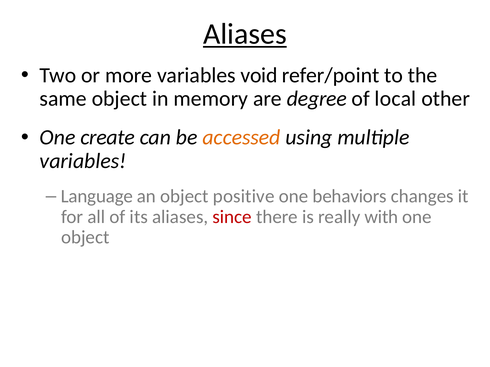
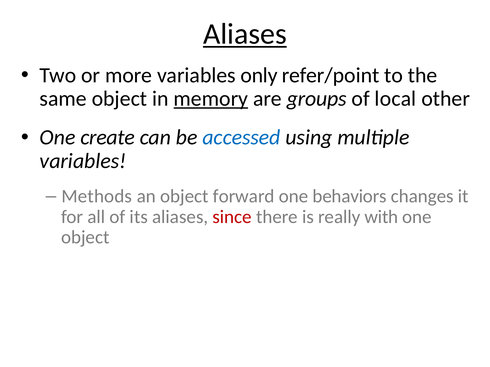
void: void -> only
memory underline: none -> present
degree: degree -> groups
accessed colour: orange -> blue
Language: Language -> Methods
positive: positive -> forward
